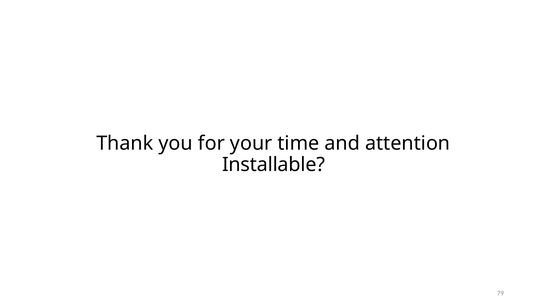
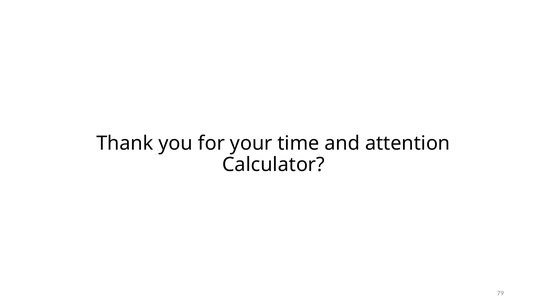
Installable: Installable -> Calculator
